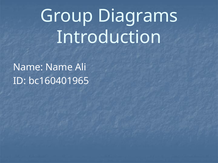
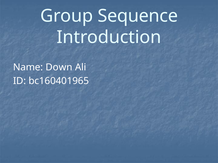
Diagrams: Diagrams -> Sequence
Name Name: Name -> Down
